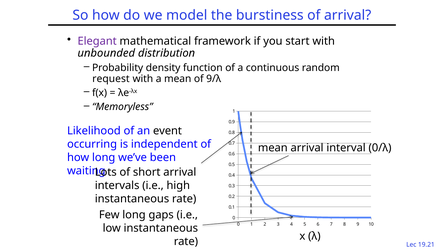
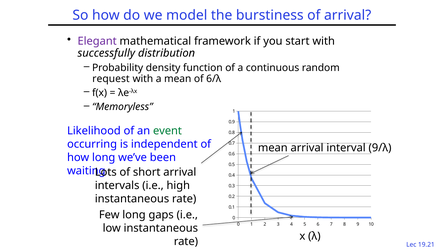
unbounded: unbounded -> successfully
9/λ: 9/λ -> 6/λ
event colour: black -> green
0/λ: 0/λ -> 9/λ
